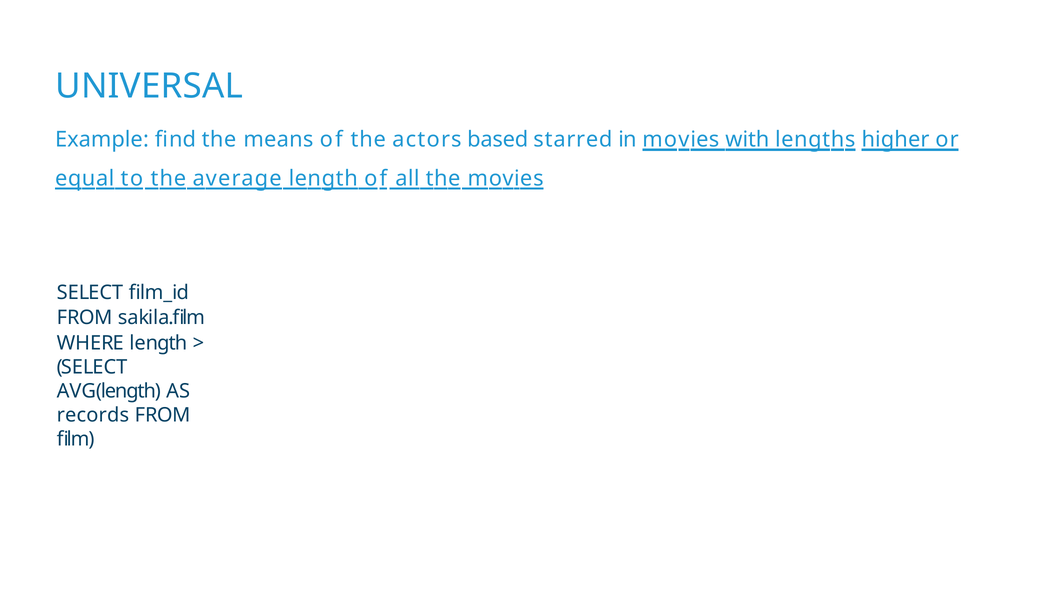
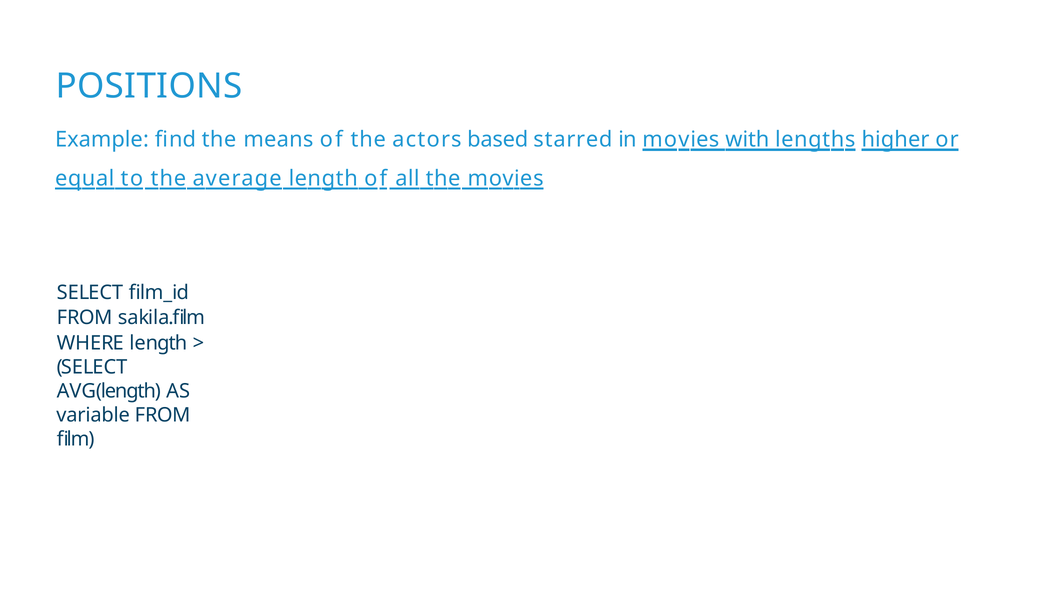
UNIVERSAL: UNIVERSAL -> POSITIONS
records: records -> variable
